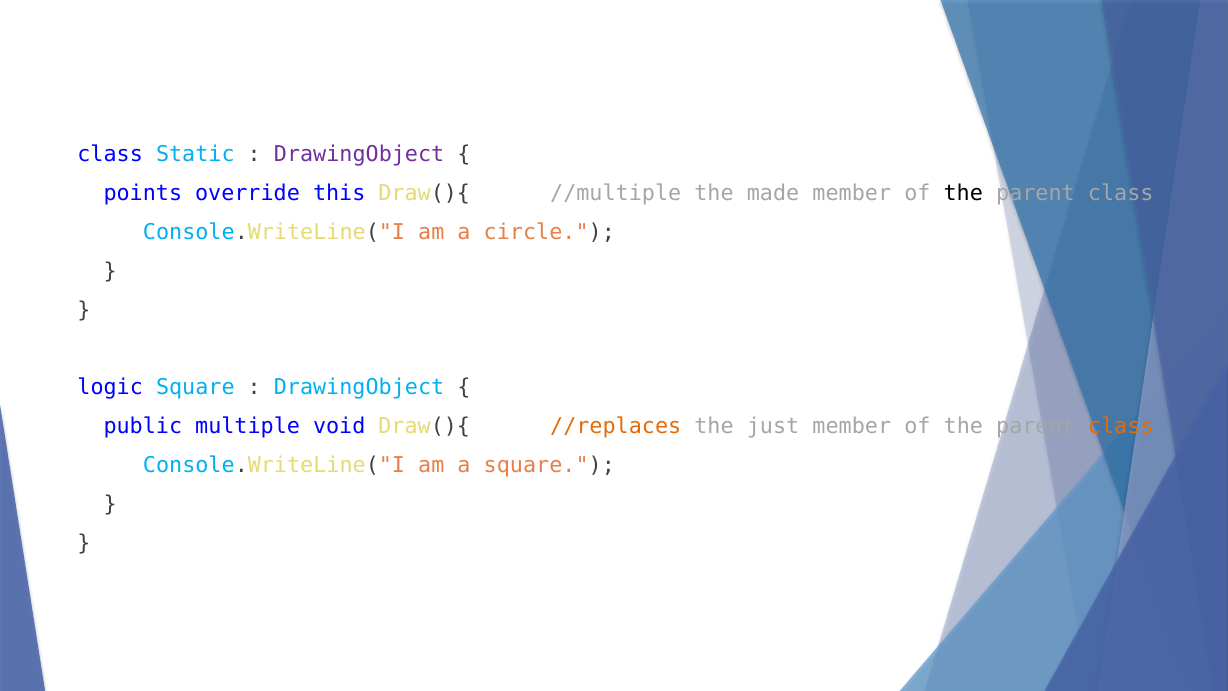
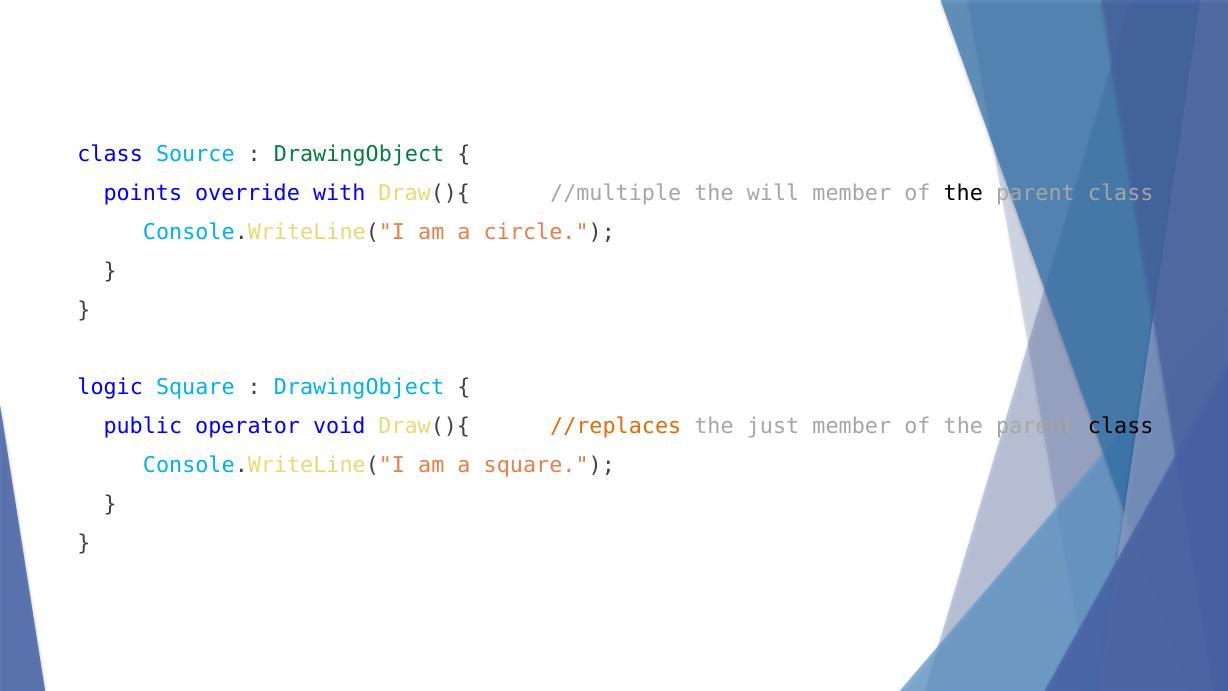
Static: Static -> Source
DrawingObject at (359, 154) colour: purple -> green
this: this -> with
made: made -> will
multiple: multiple -> operator
class at (1121, 427) colour: orange -> black
